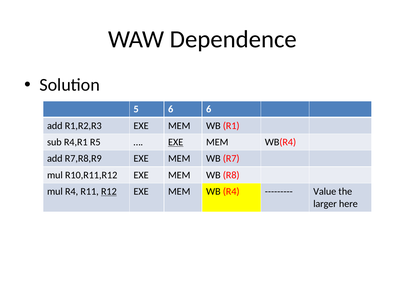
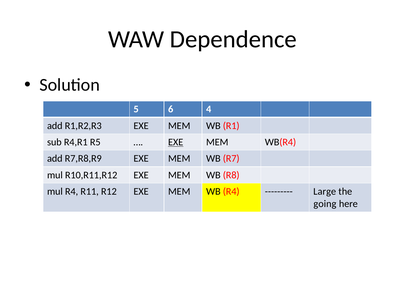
6 6: 6 -> 4
R12 underline: present -> none
Value: Value -> Large
larger: larger -> going
